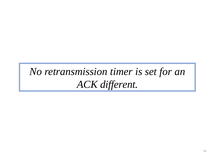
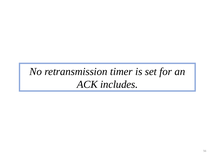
different: different -> includes
